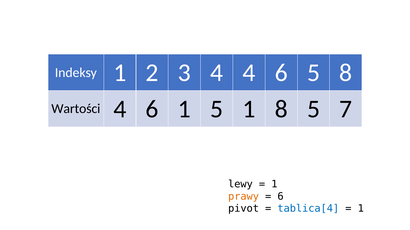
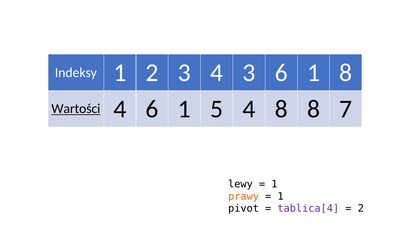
4 4: 4 -> 3
5 at (314, 73): 5 -> 1
Wartości underline: none -> present
5 1: 1 -> 4
8 5: 5 -> 8
6 at (281, 197): 6 -> 1
tablica[4 colour: blue -> purple
1 at (361, 209): 1 -> 2
